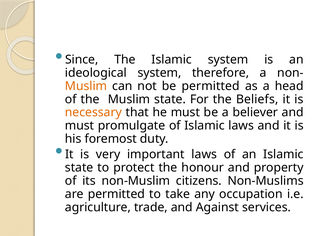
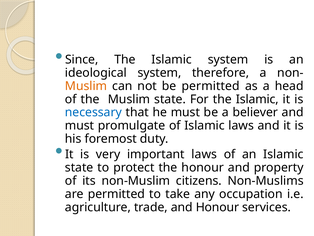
For the Beliefs: Beliefs -> Islamic
necessary colour: orange -> blue
and Against: Against -> Honour
